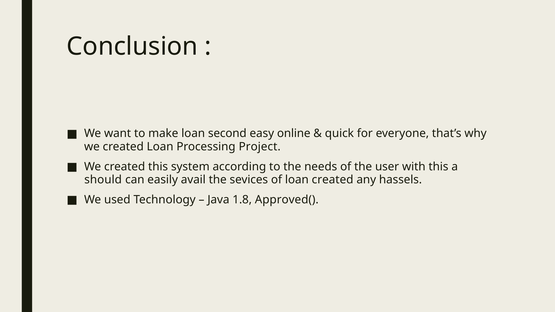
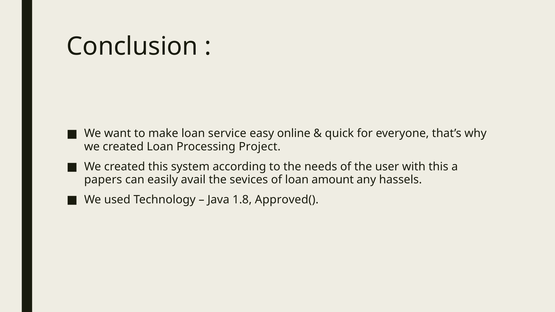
second: second -> service
should: should -> papers
loan created: created -> amount
